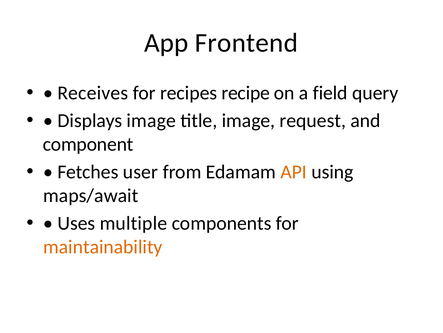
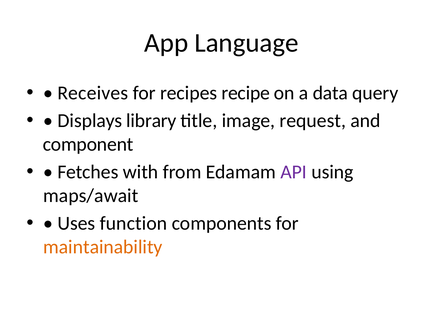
Frontend: Frontend -> Language
field: field -> data
Displays image: image -> library
user: user -> with
API colour: orange -> purple
multiple: multiple -> function
